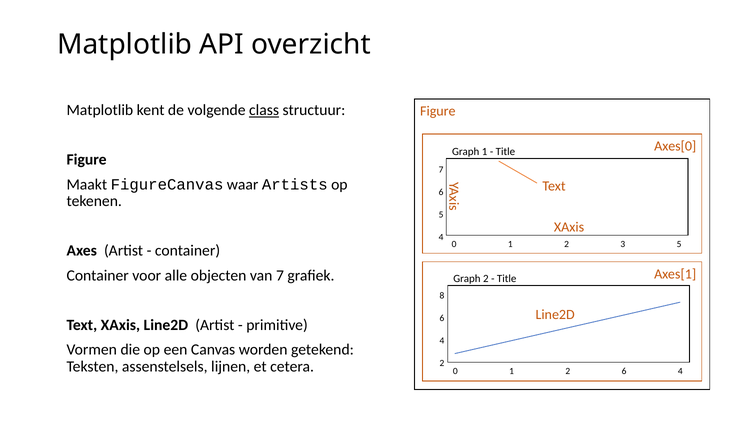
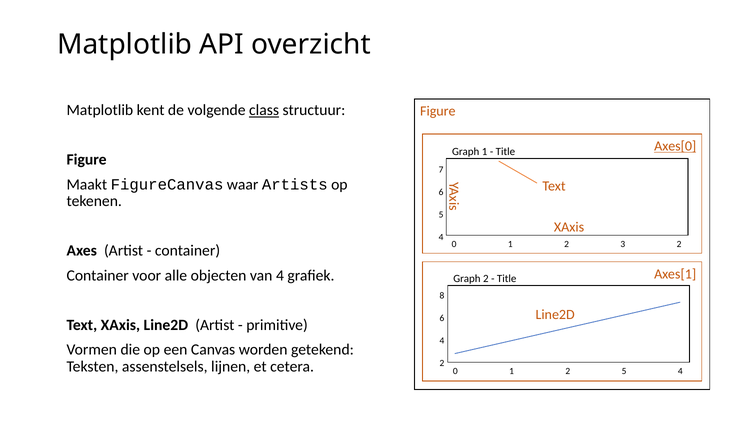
Axes[0 underline: none -> present
3 5: 5 -> 2
van 7: 7 -> 4
2 6: 6 -> 5
